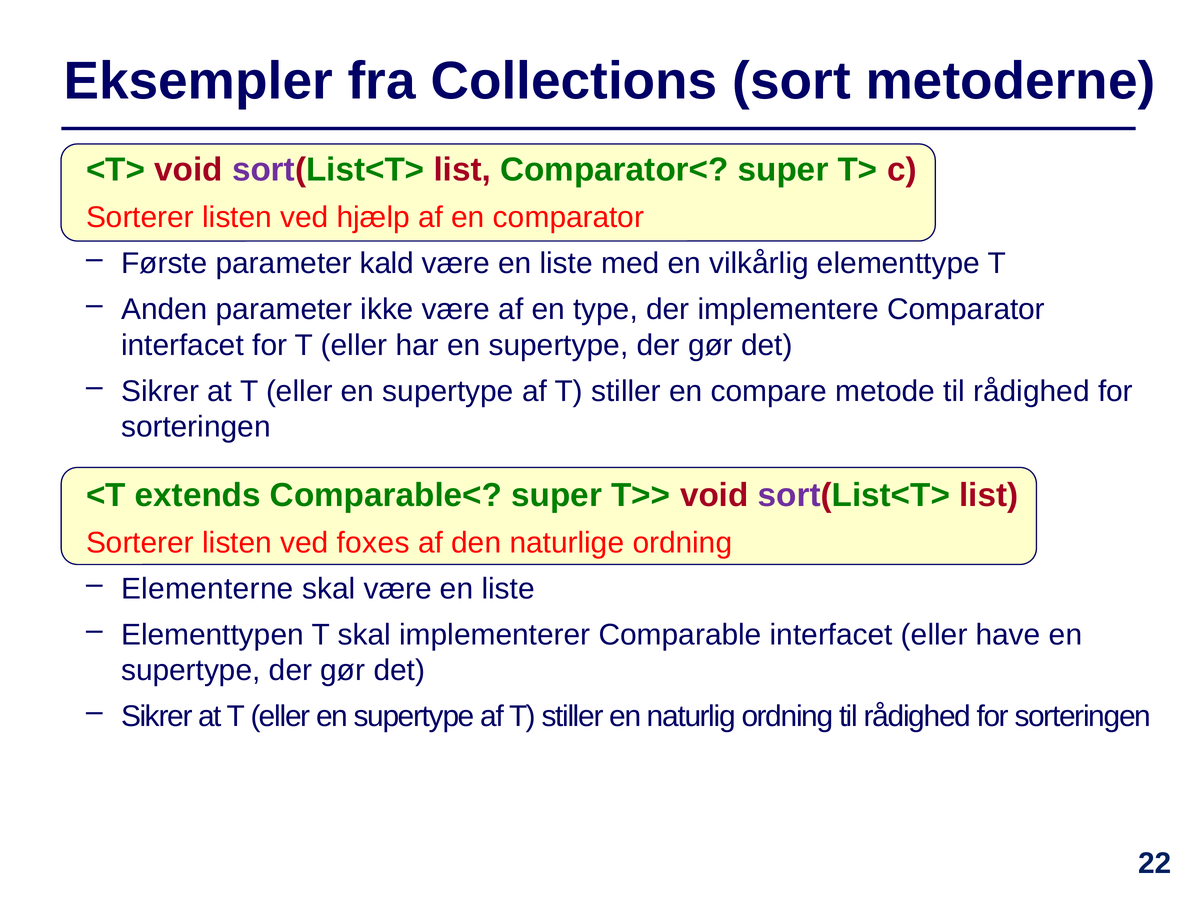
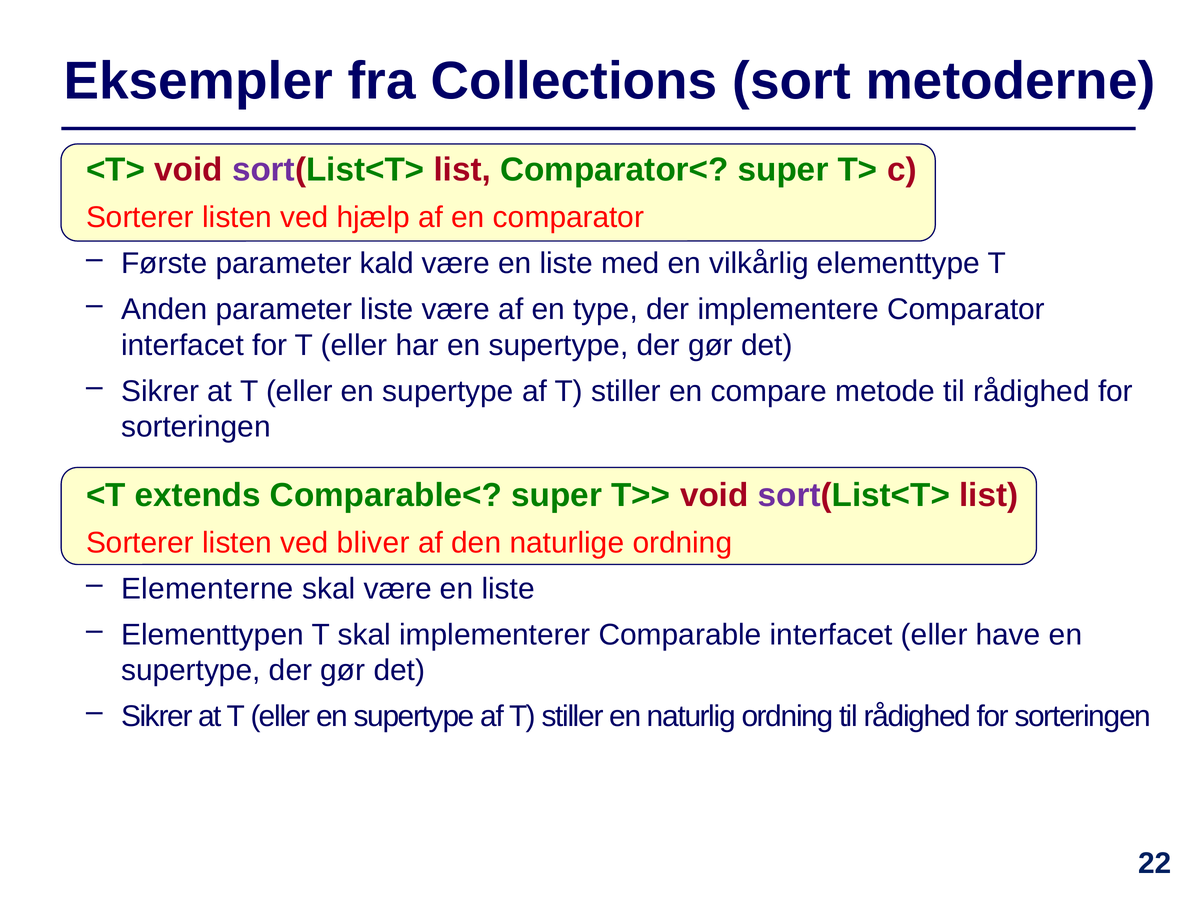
parameter ikke: ikke -> liste
foxes: foxes -> bliver
